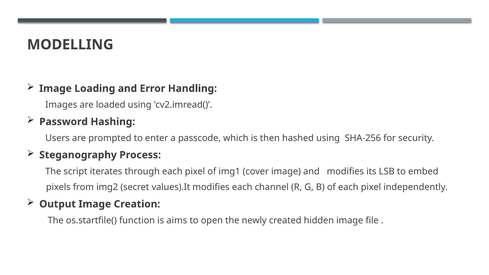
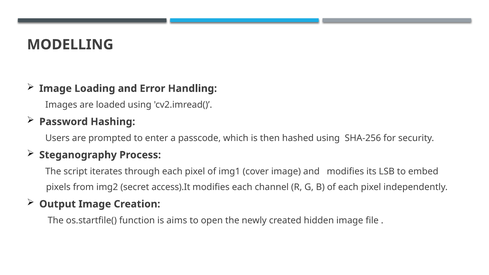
values).It: values).It -> access).It
